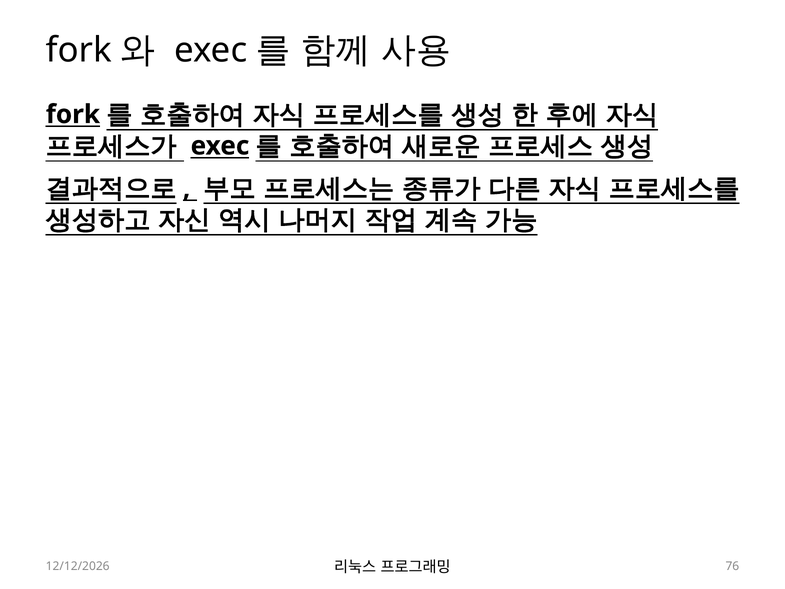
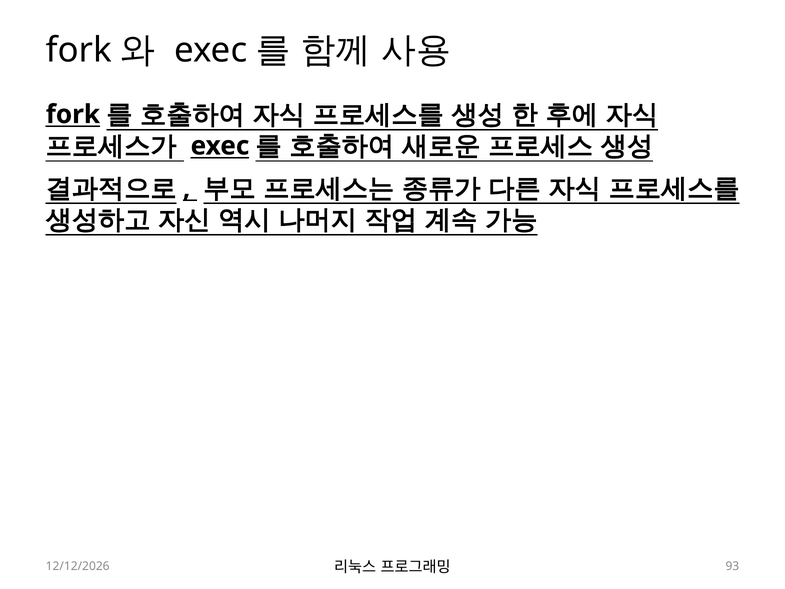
76: 76 -> 93
